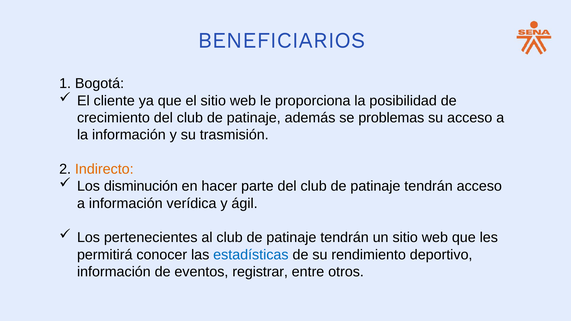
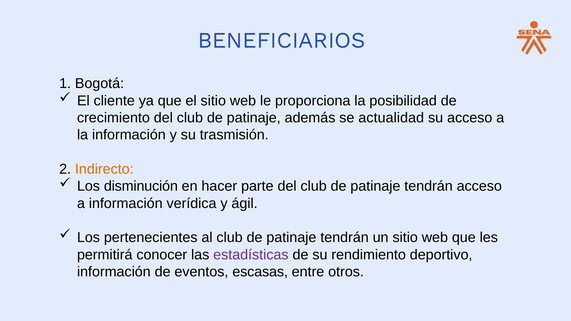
problemas: problemas -> actualidad
estadísticas colour: blue -> purple
registrar: registrar -> escasas
